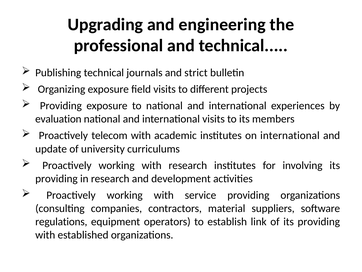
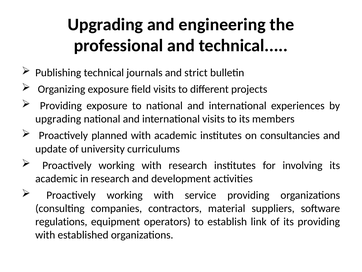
evaluation at (58, 119): evaluation -> upgrading
telecom: telecom -> planned
on international: international -> consultancies
providing at (56, 178): providing -> academic
